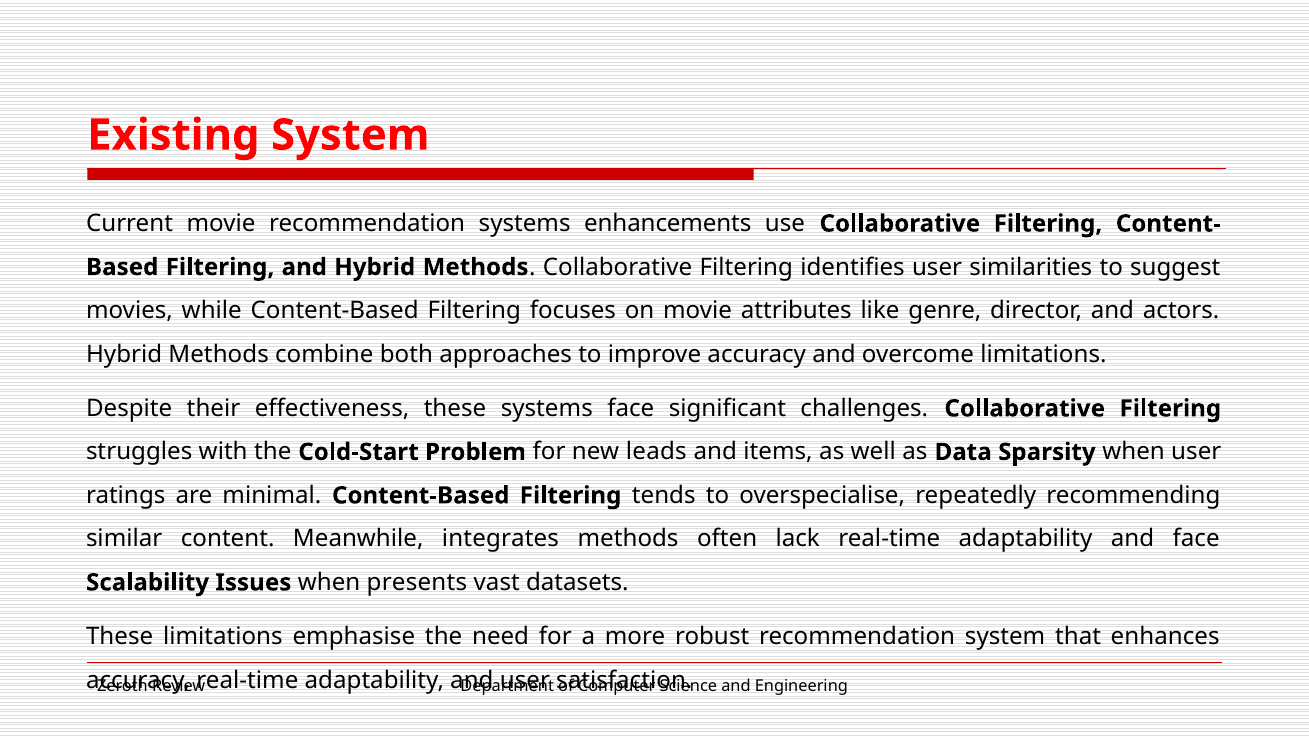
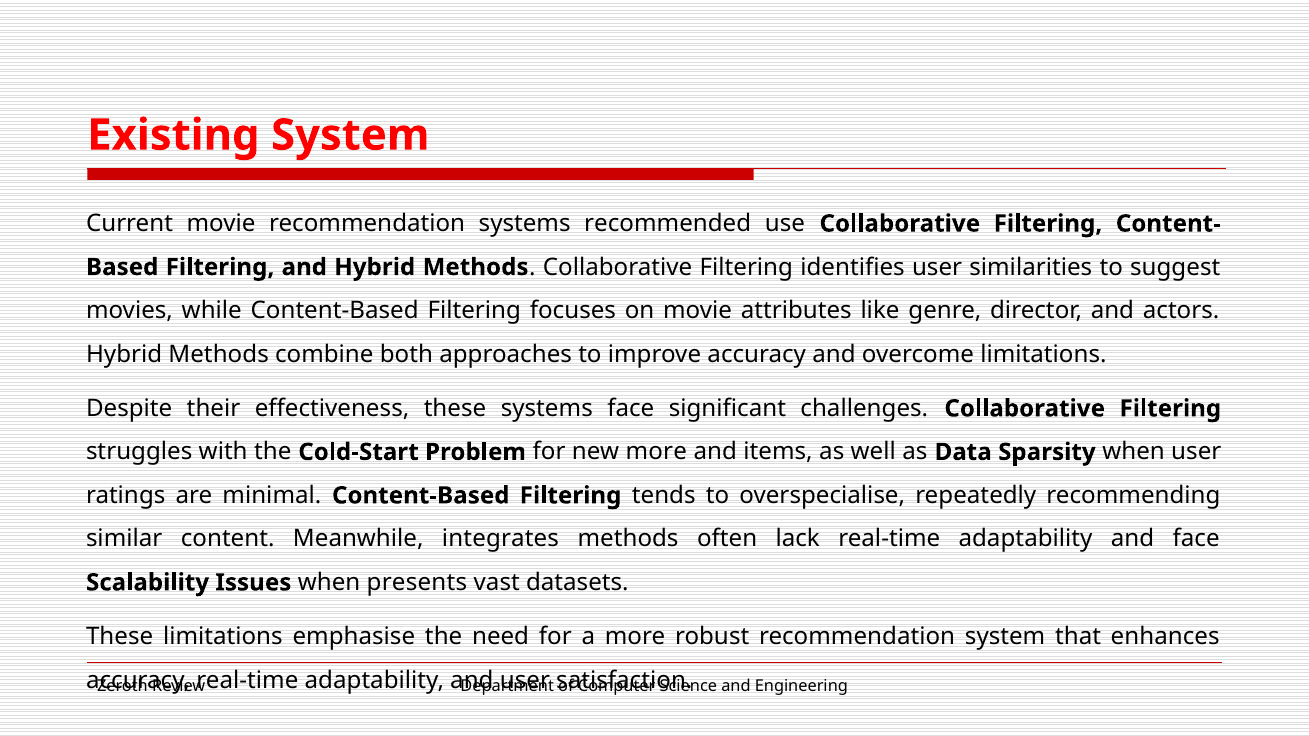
enhancements: enhancements -> recommended
new leads: leads -> more
